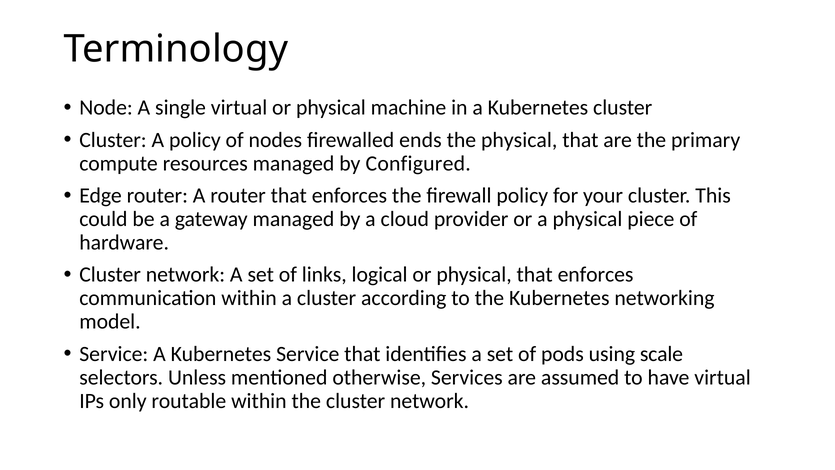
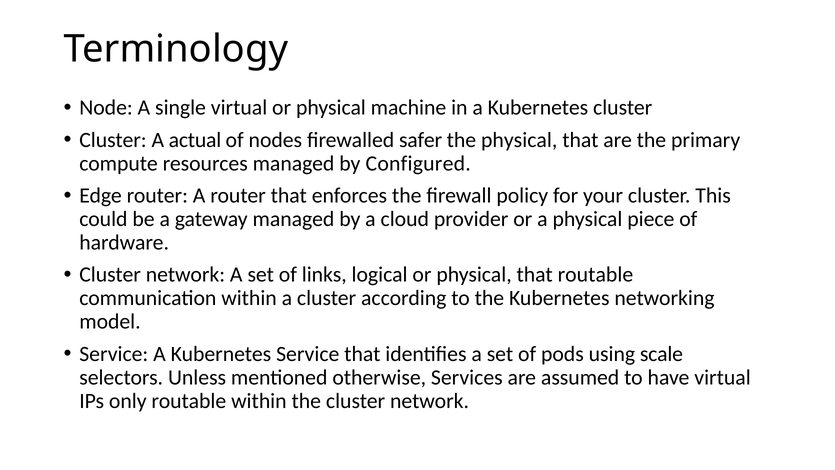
A policy: policy -> actual
ends: ends -> safer
physical that enforces: enforces -> routable
